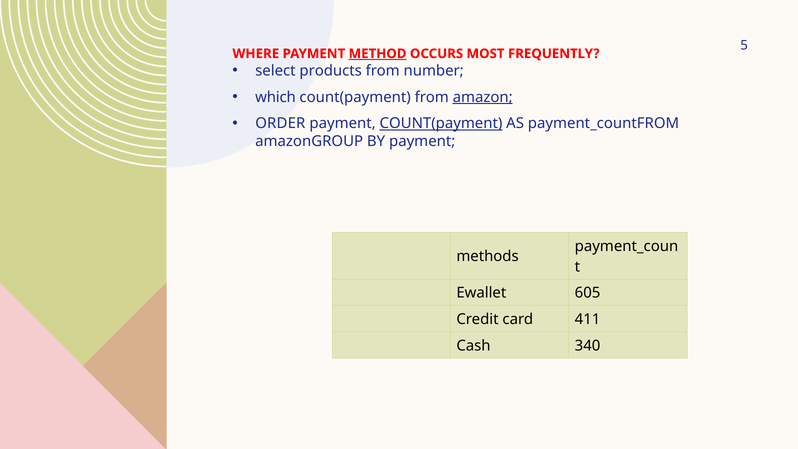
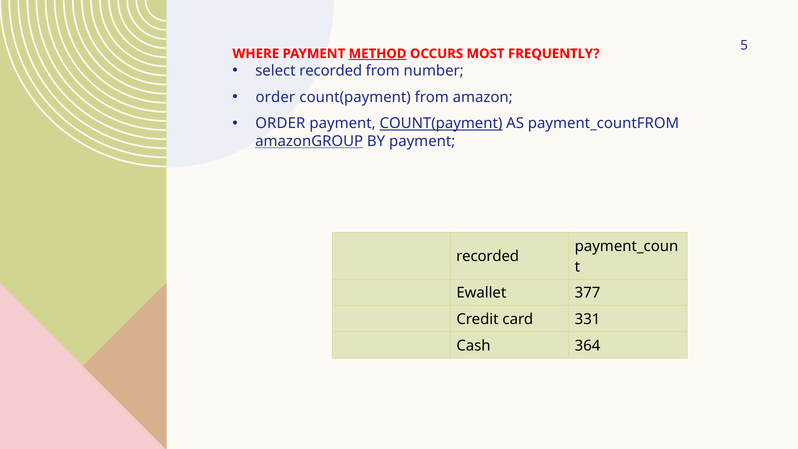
select products: products -> recorded
which at (275, 97): which -> order
amazon underline: present -> none
amazonGROUP underline: none -> present
methods at (488, 256): methods -> recorded
605: 605 -> 377
411: 411 -> 331
340: 340 -> 364
